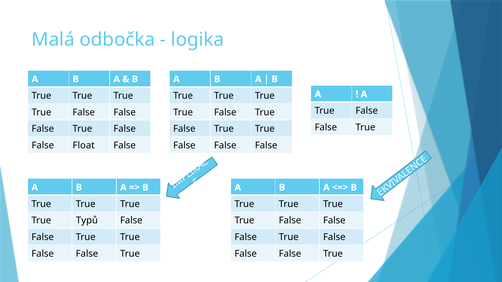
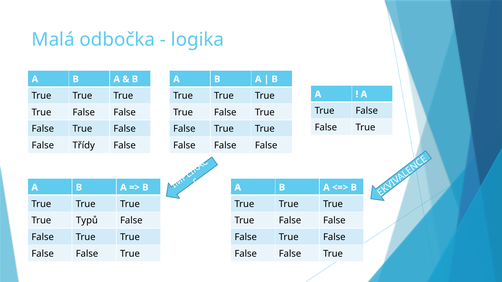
Float: Float -> Třídy
